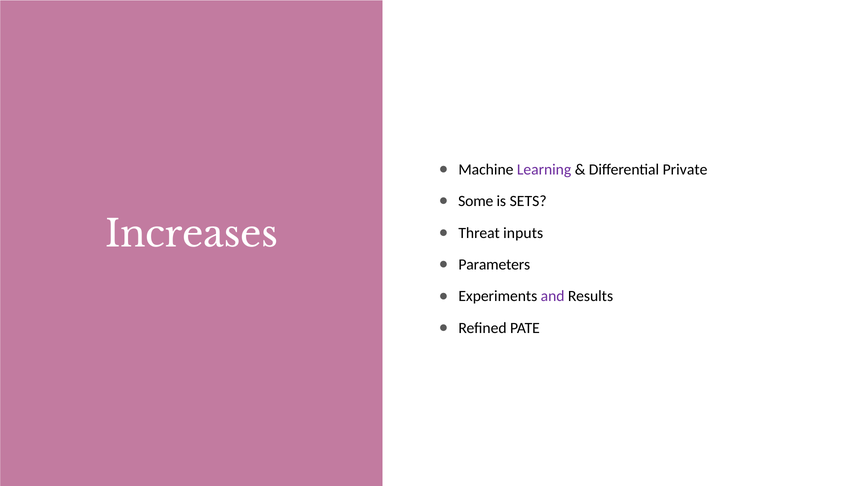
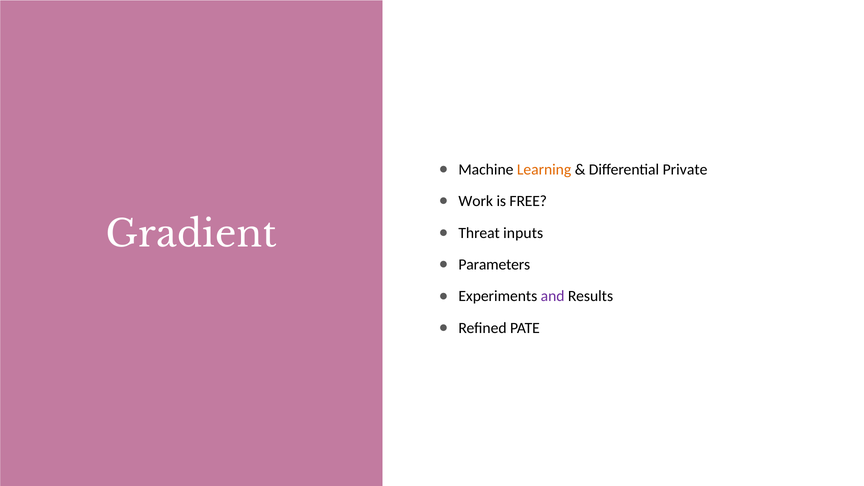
Learning colour: purple -> orange
Some: Some -> Work
SETS: SETS -> FREE
Increases: Increases -> Gradient
